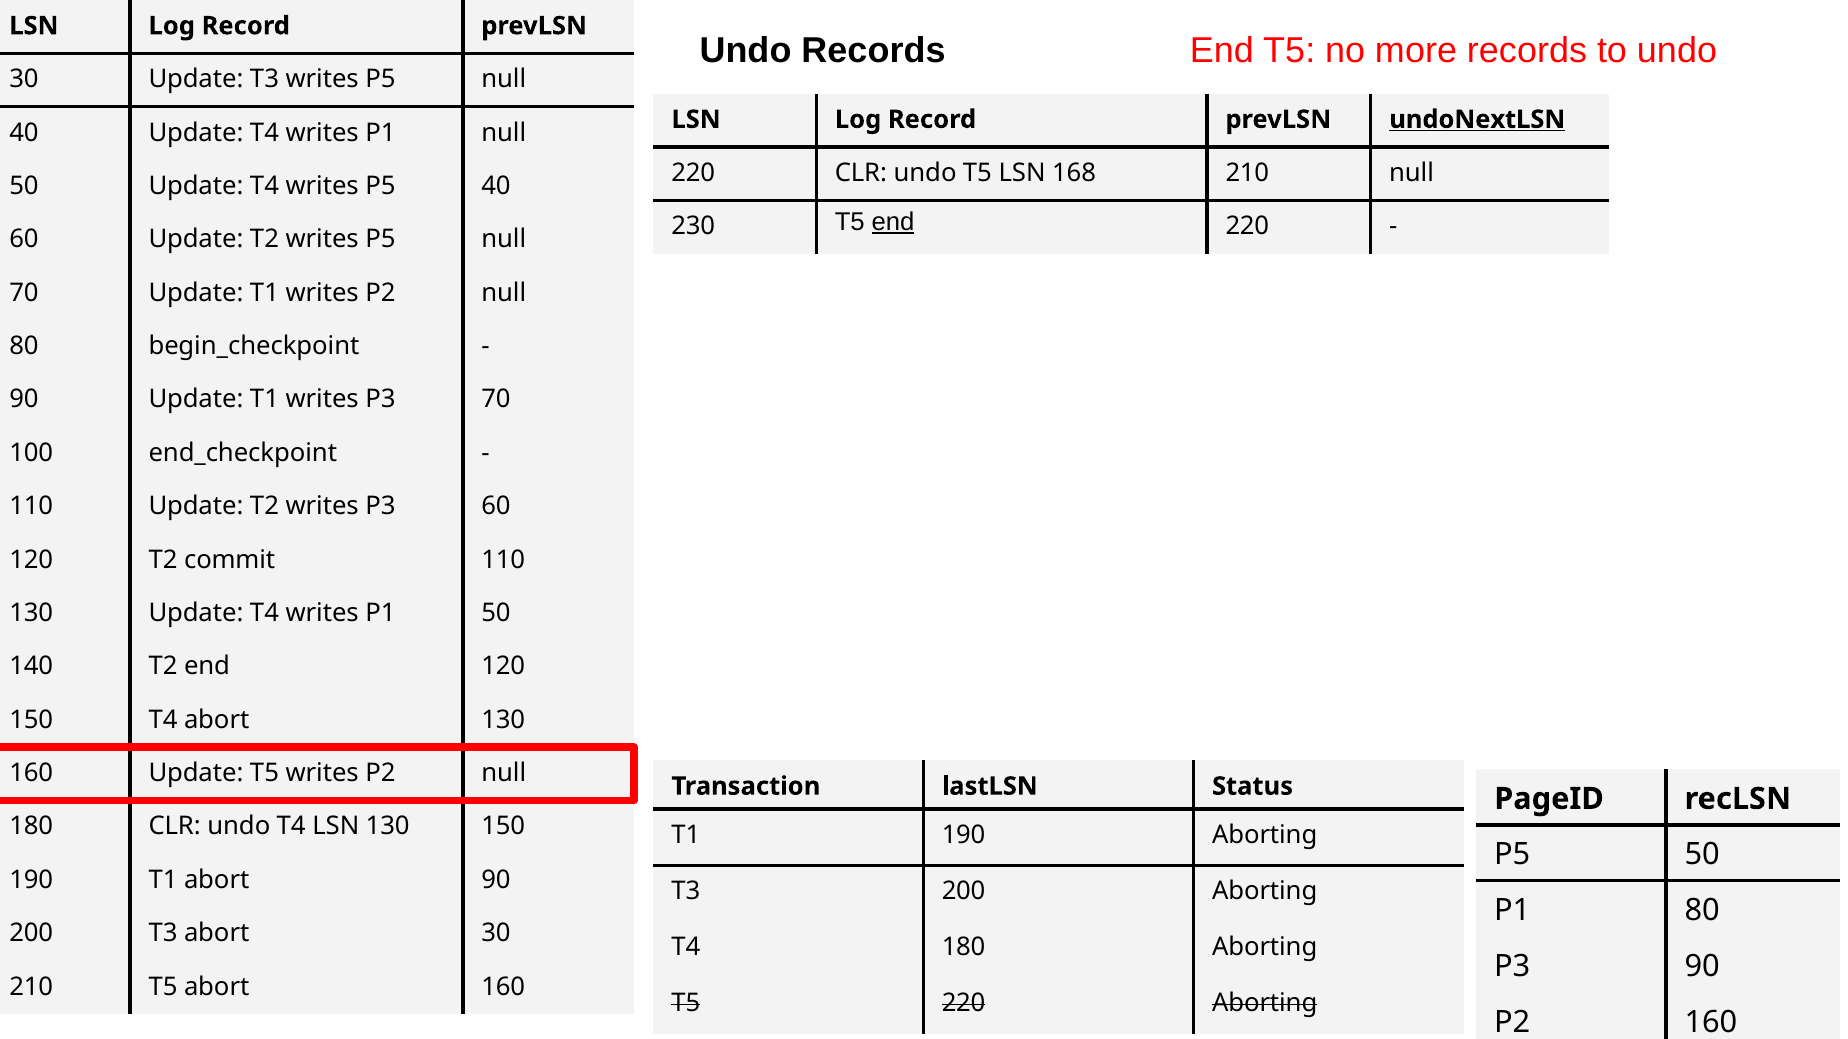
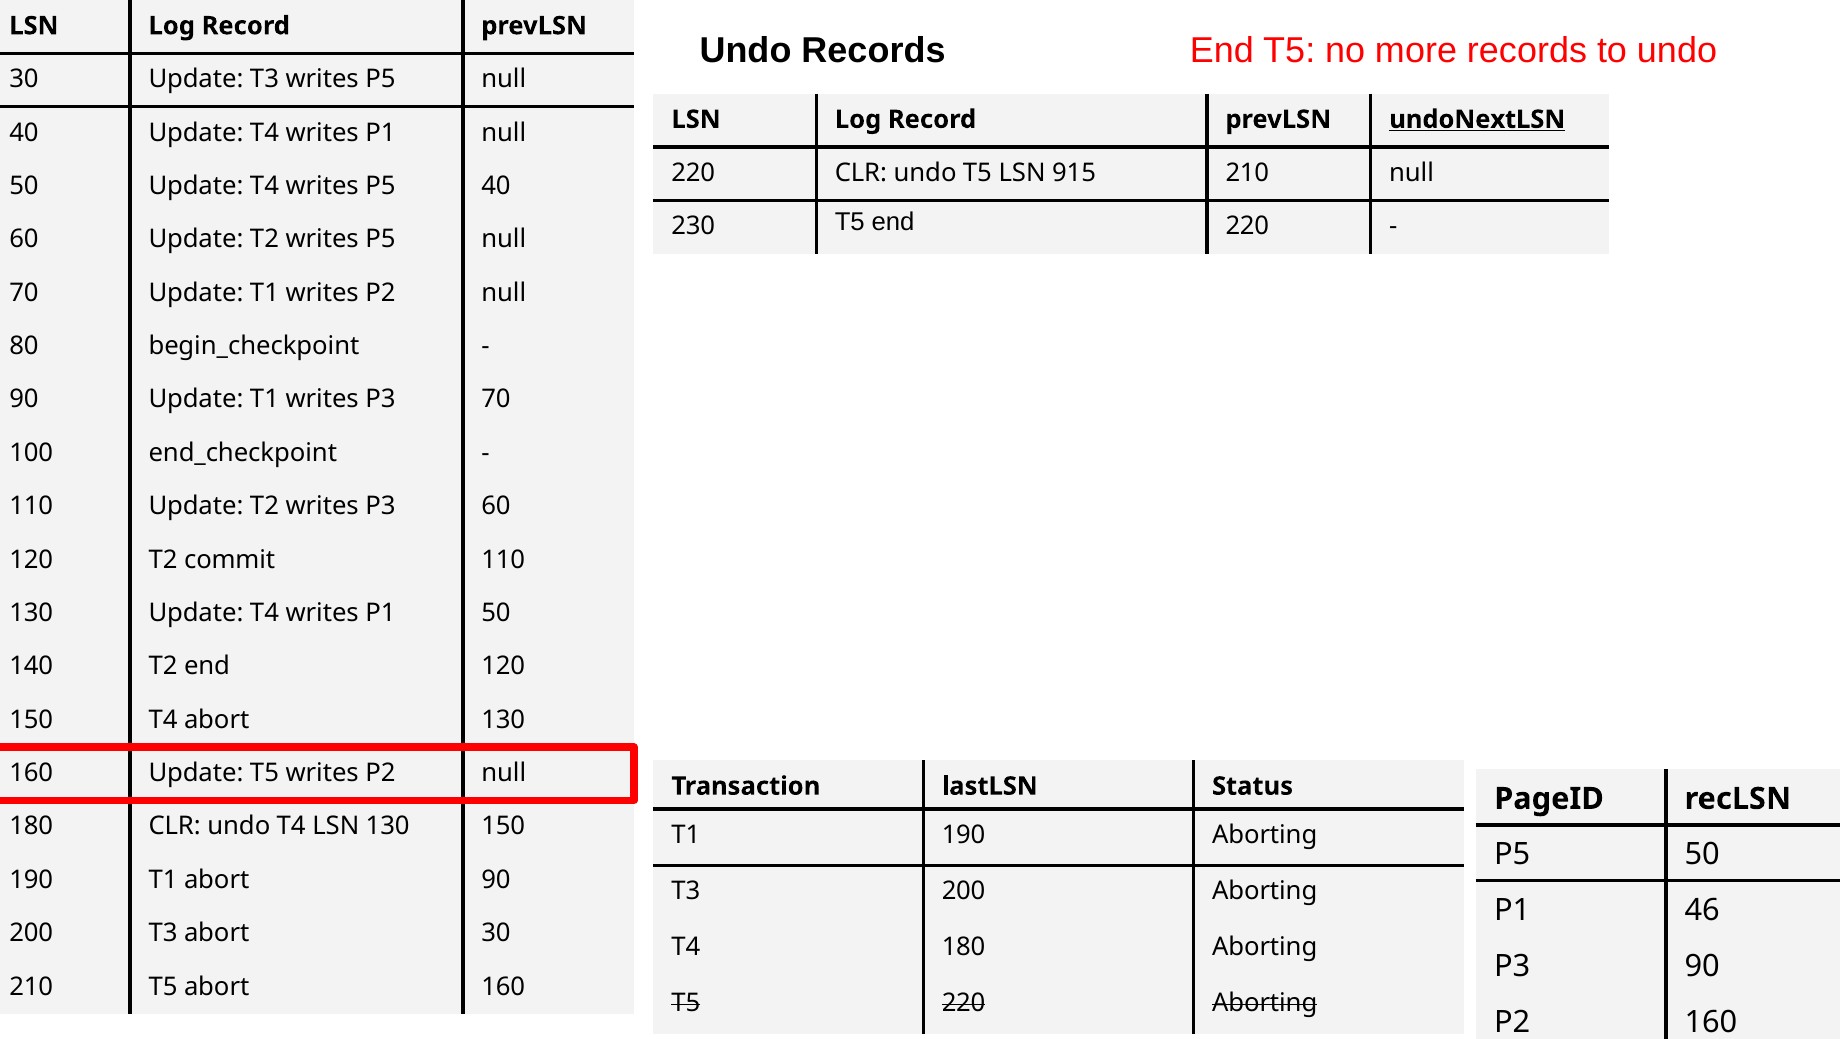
168: 168 -> 915
end at (893, 222) underline: present -> none
P1 80: 80 -> 46
